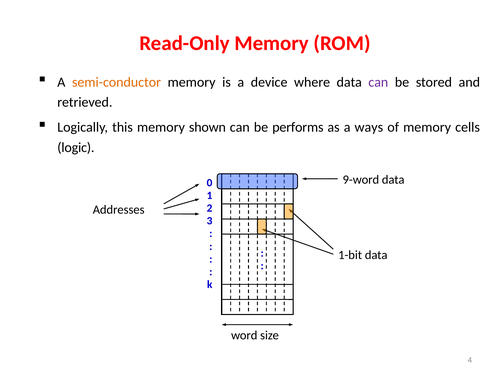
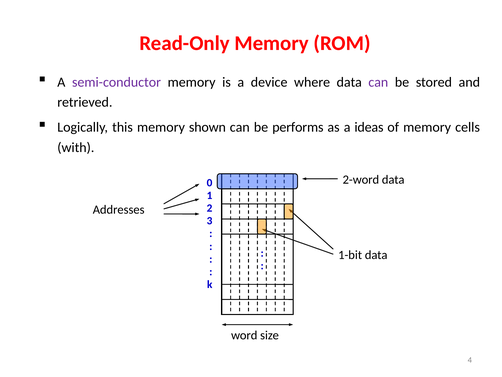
semi-conductor colour: orange -> purple
ways: ways -> ideas
logic: logic -> with
9-word: 9-word -> 2-word
